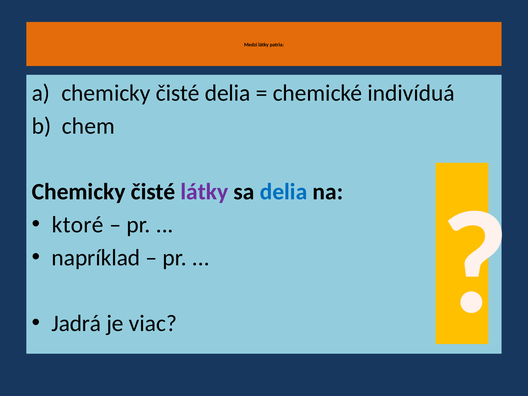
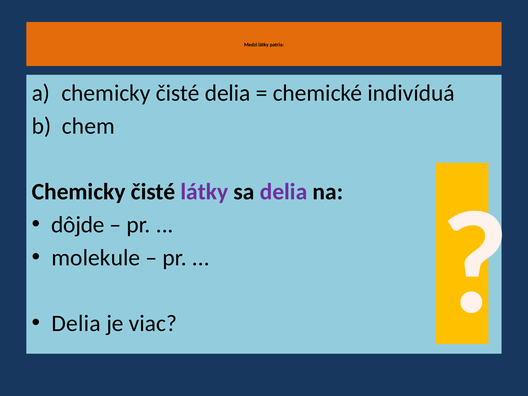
delia at (284, 192) colour: blue -> purple
ktoré: ktoré -> dôjde
napríklad: napríklad -> molekule
Jadrá at (76, 323): Jadrá -> Delia
